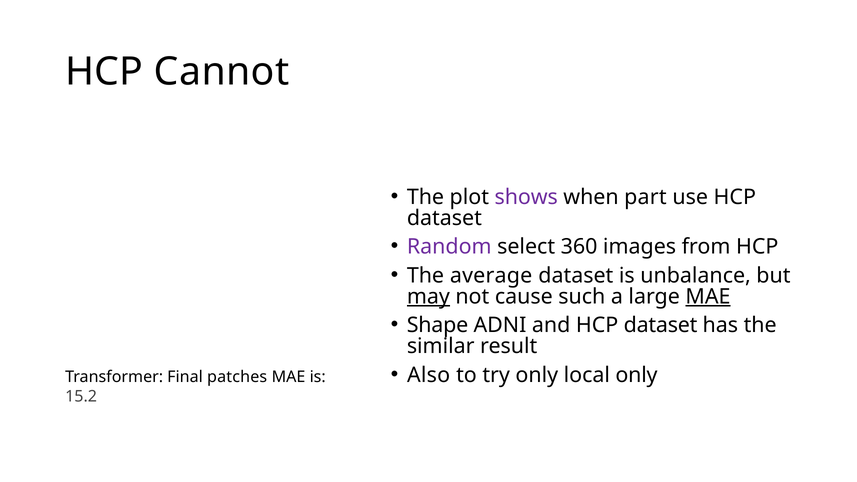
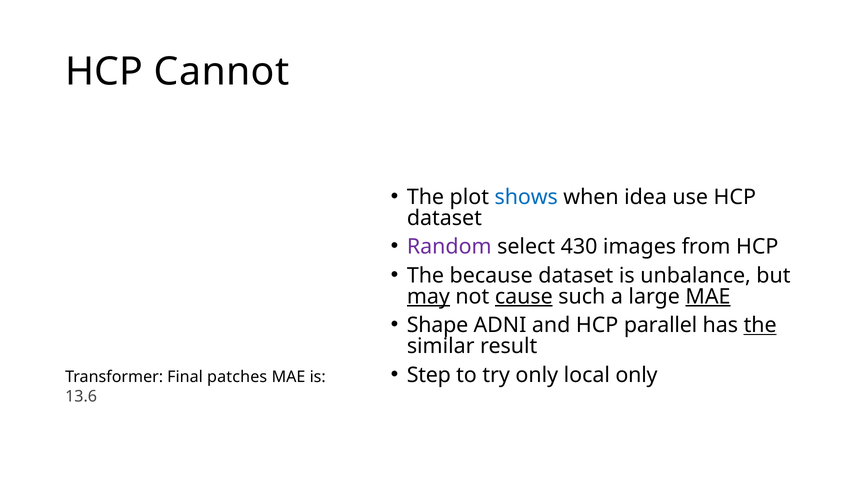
shows colour: purple -> blue
part: part -> idea
360: 360 -> 430
average: average -> because
cause underline: none -> present
and HCP dataset: dataset -> parallel
the at (760, 325) underline: none -> present
Also: Also -> Step
15.2: 15.2 -> 13.6
